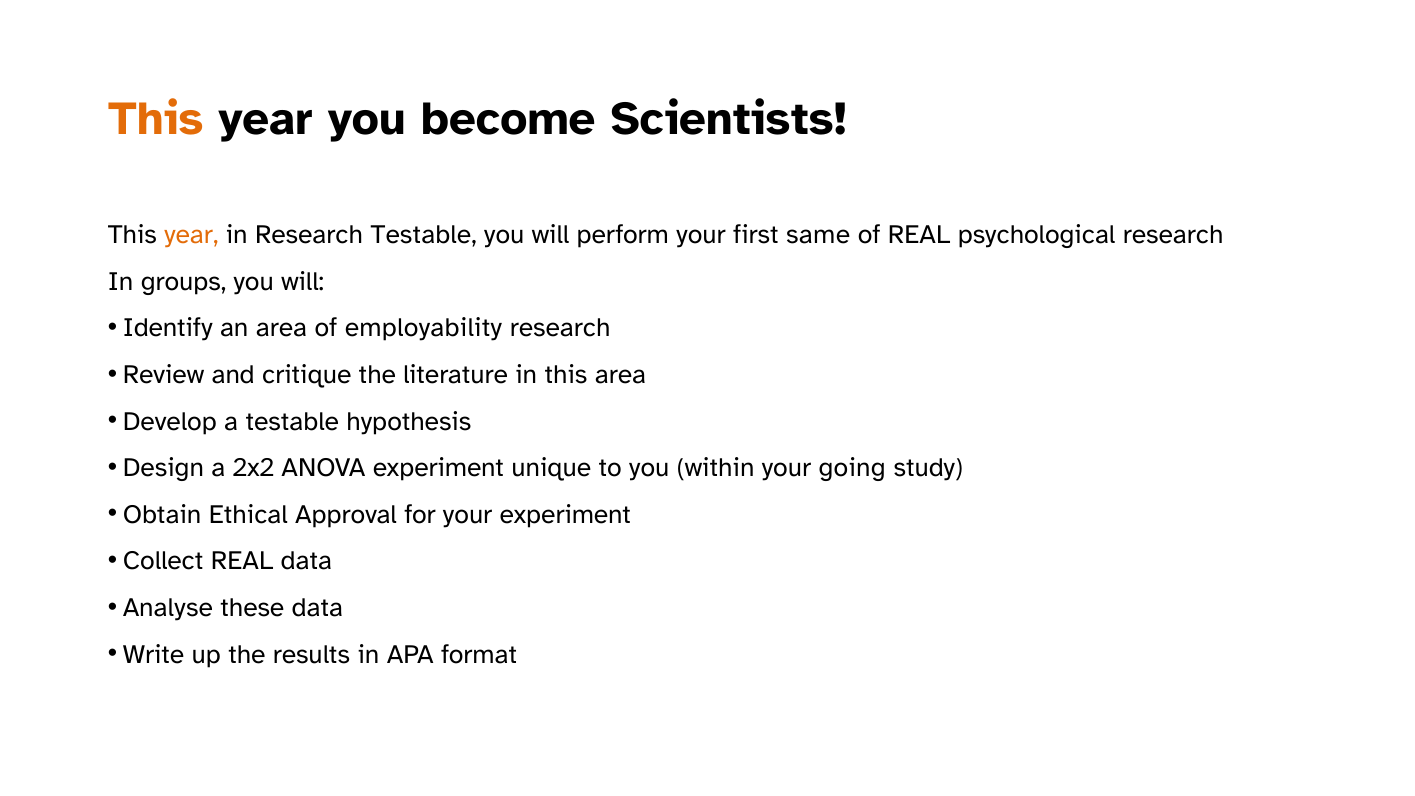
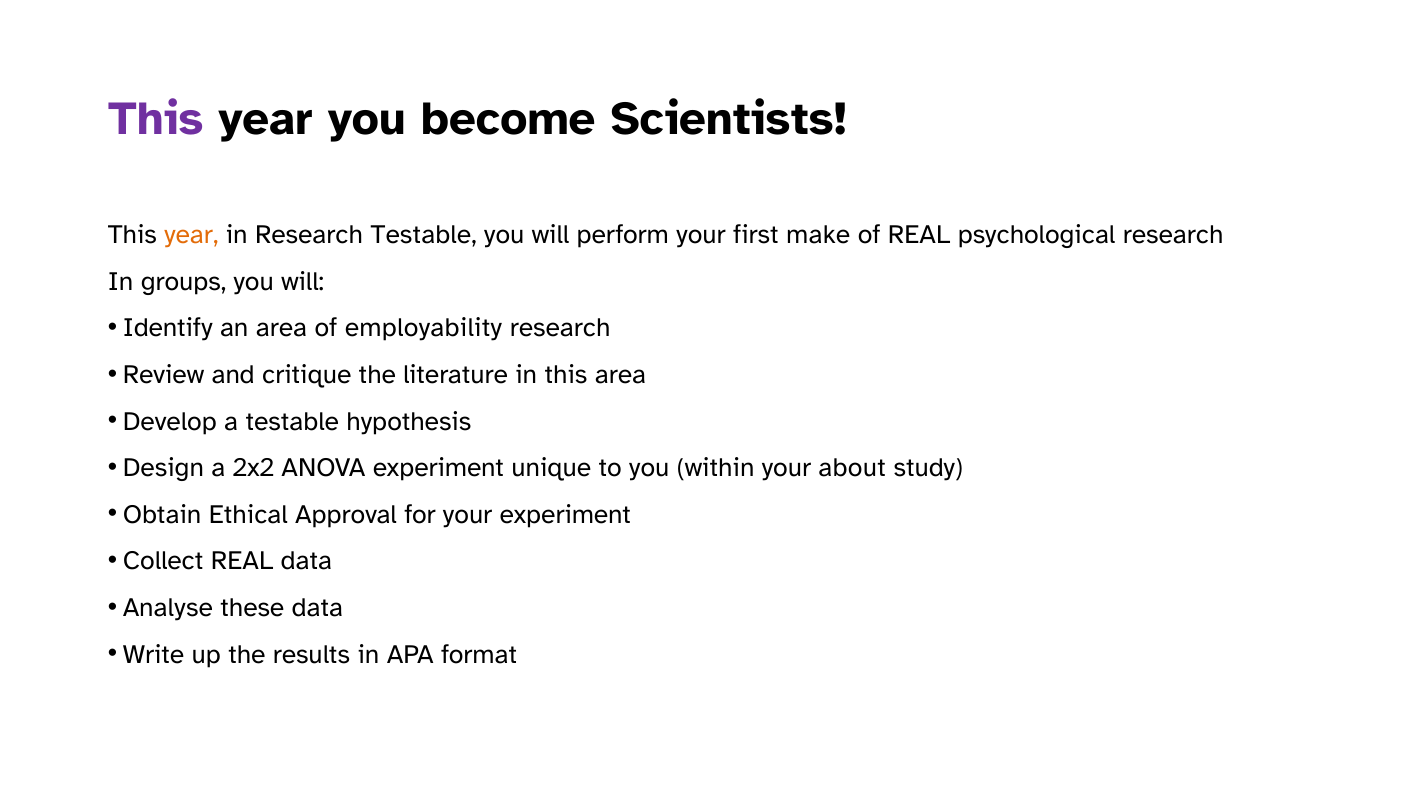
This at (156, 119) colour: orange -> purple
same: same -> make
going: going -> about
